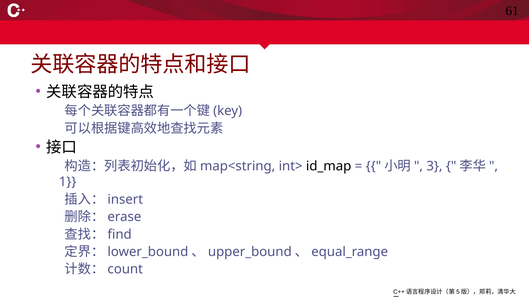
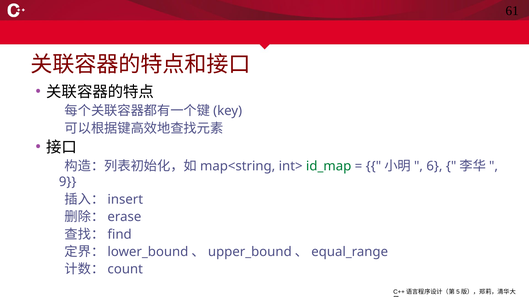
id_map colour: black -> green
3: 3 -> 6
1: 1 -> 9
